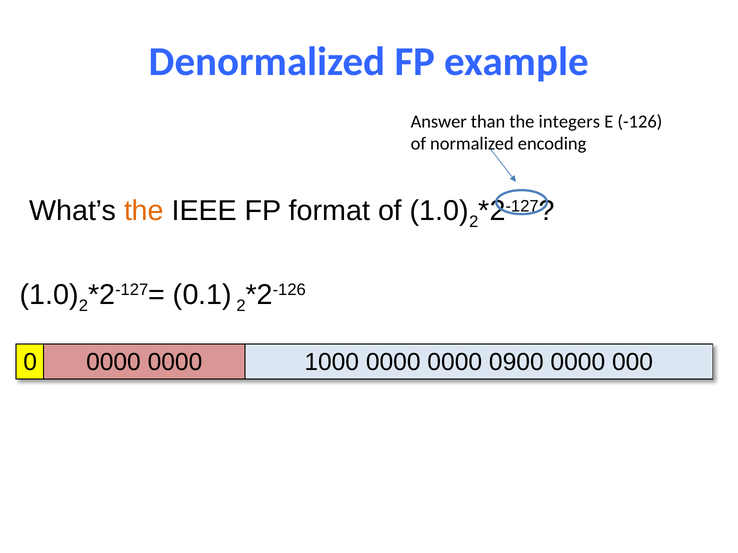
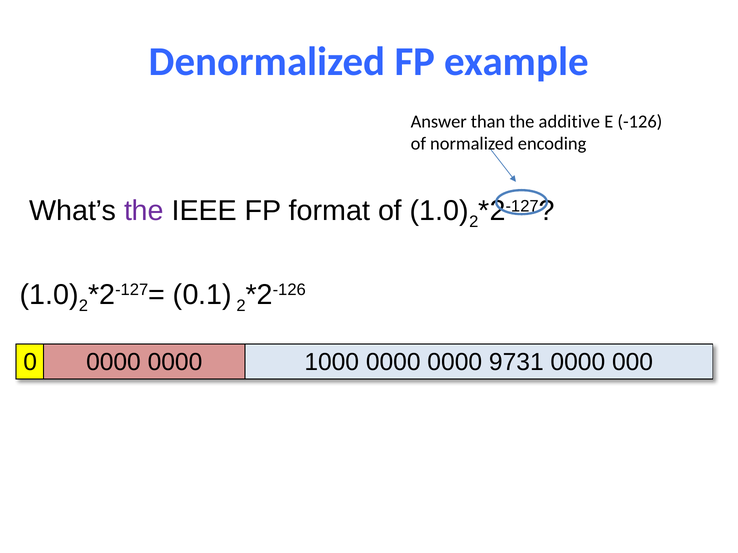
integers: integers -> additive
the at (144, 211) colour: orange -> purple
0900: 0900 -> 9731
